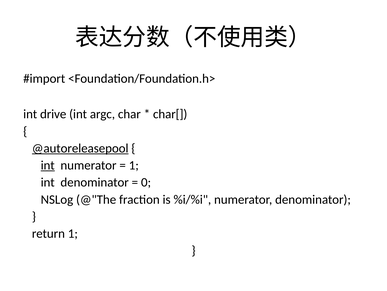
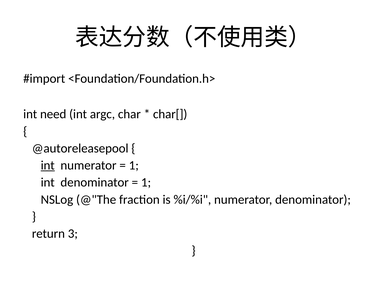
drive: drive -> need
@autoreleasepool underline: present -> none
0 at (146, 182): 0 -> 1
return 1: 1 -> 3
